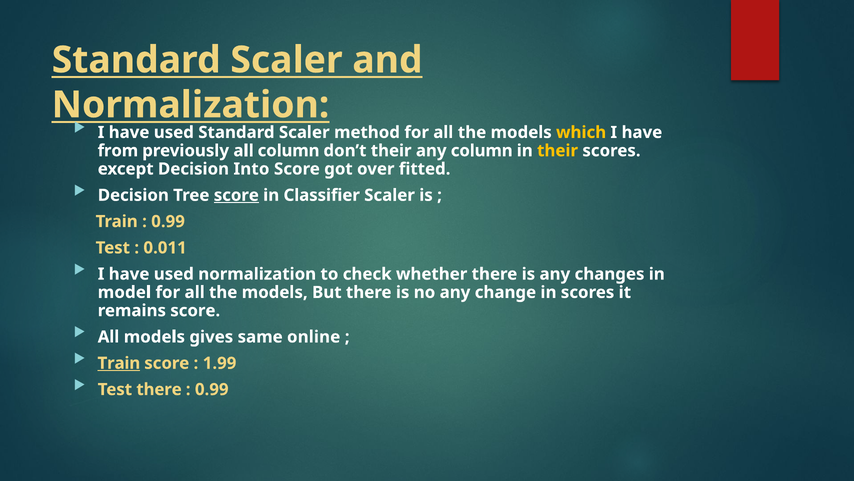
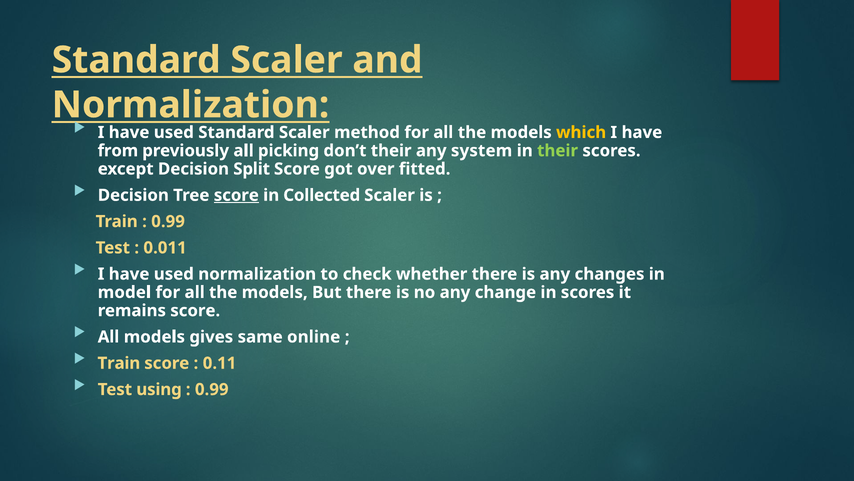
all column: column -> picking
any column: column -> system
their at (558, 150) colour: yellow -> light green
Into: Into -> Split
Classifier: Classifier -> Collected
Train at (119, 363) underline: present -> none
1.99: 1.99 -> 0.11
Test there: there -> using
